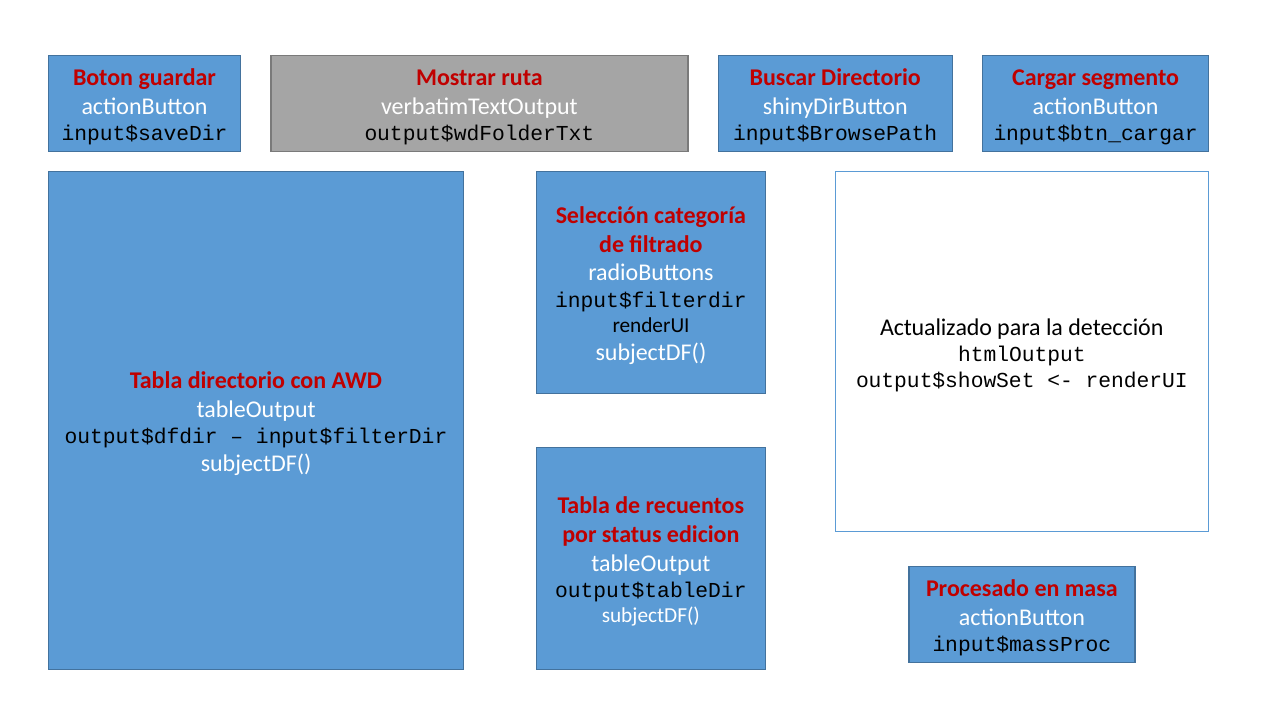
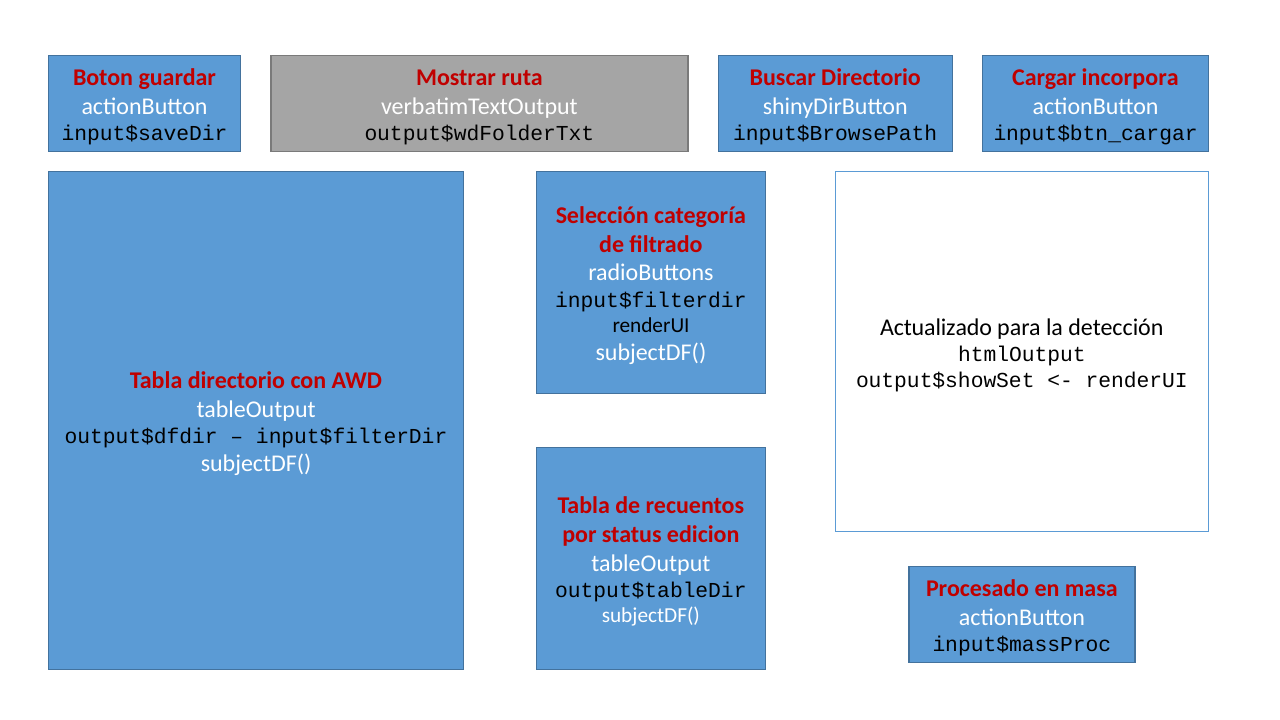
segmento: segmento -> incorpora
